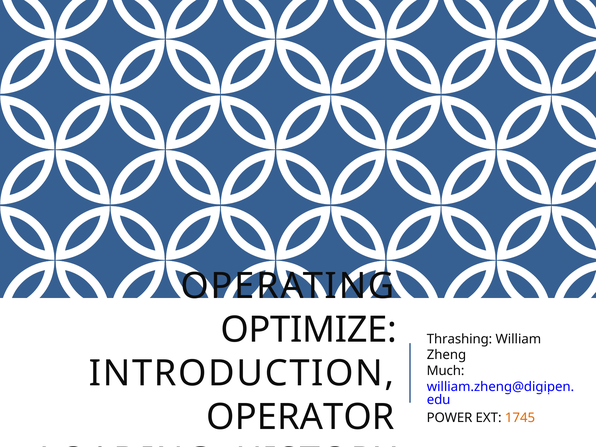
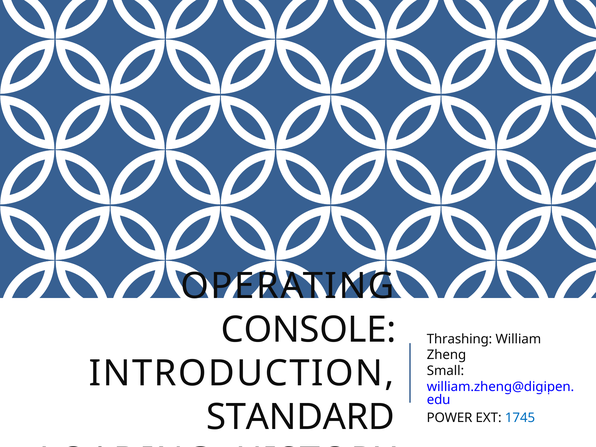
OPTIMIZE: OPTIMIZE -> CONSOLE
Much: Much -> Small
OPERATOR: OPERATOR -> STANDARD
1745 colour: orange -> blue
